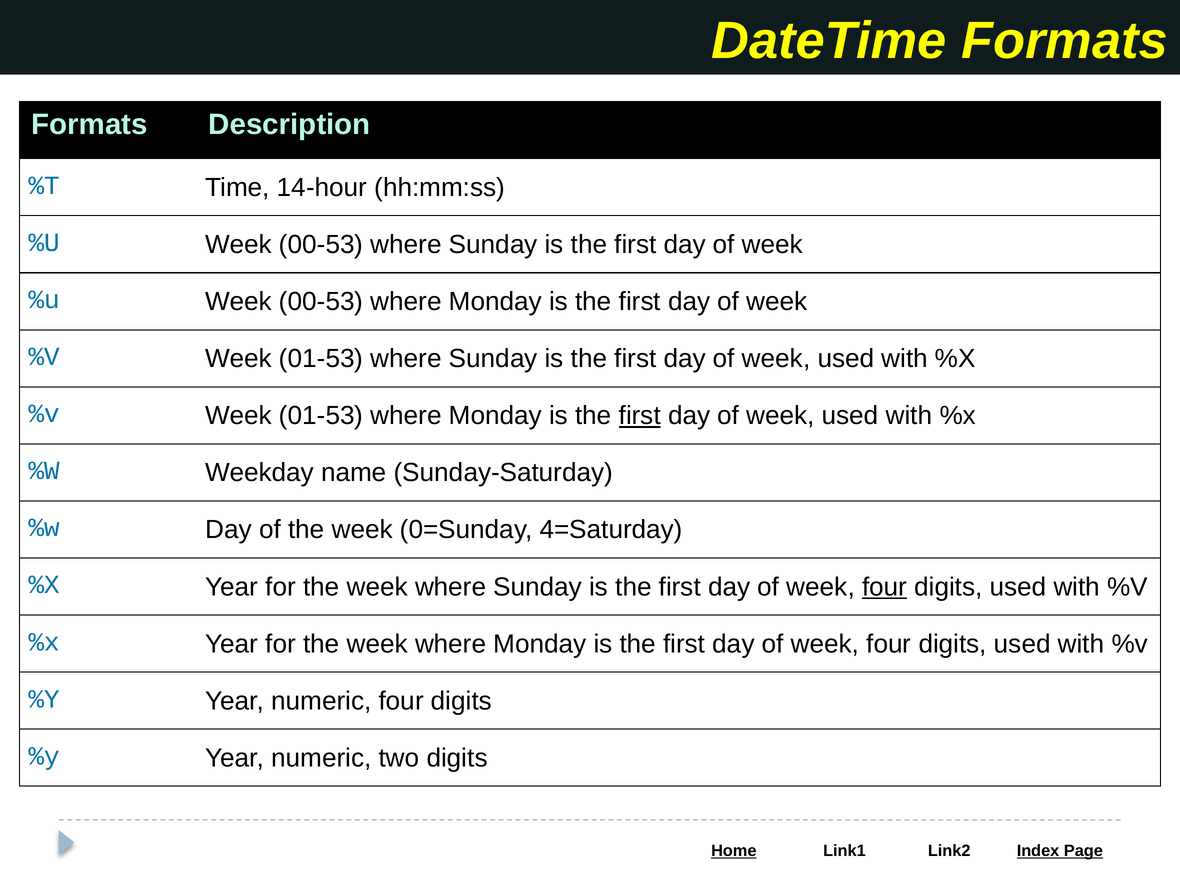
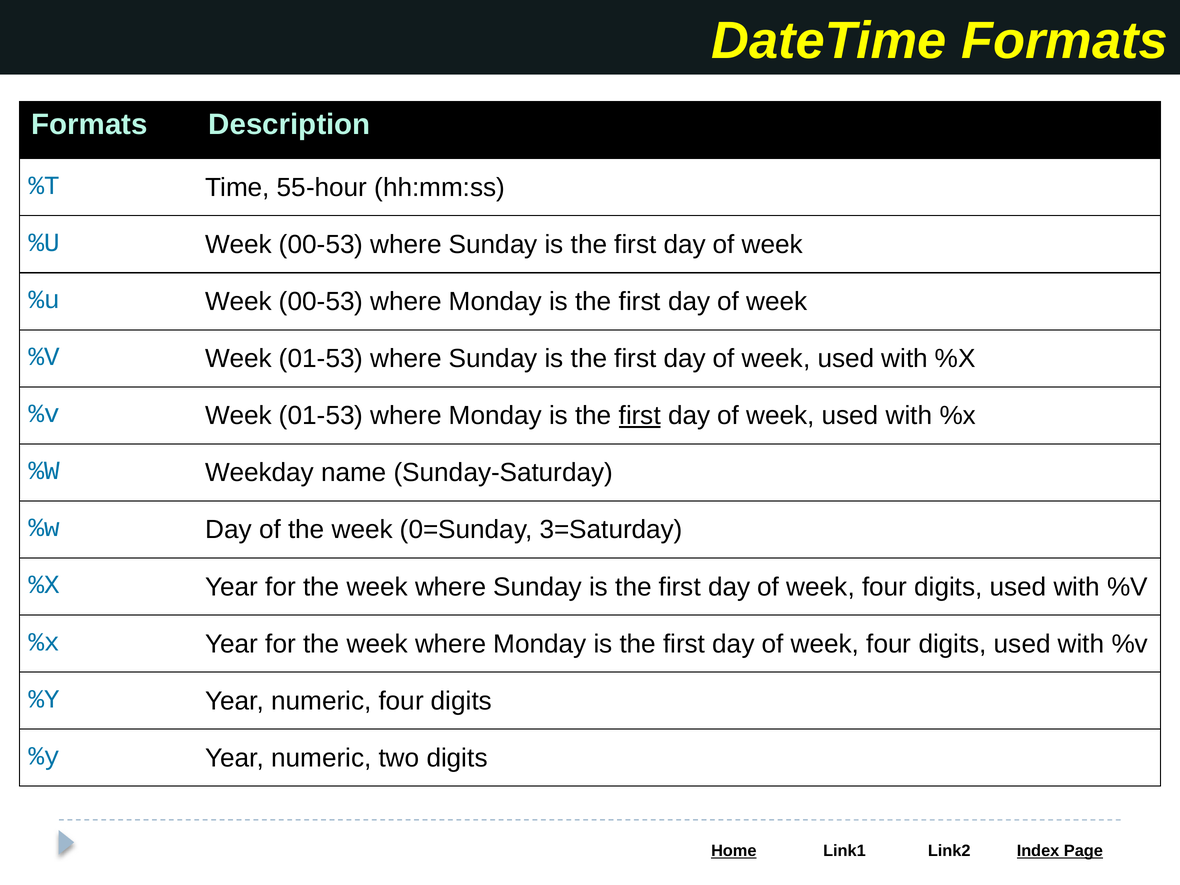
14-hour: 14-hour -> 55-hour
4=Saturday: 4=Saturday -> 3=Saturday
four at (885, 587) underline: present -> none
